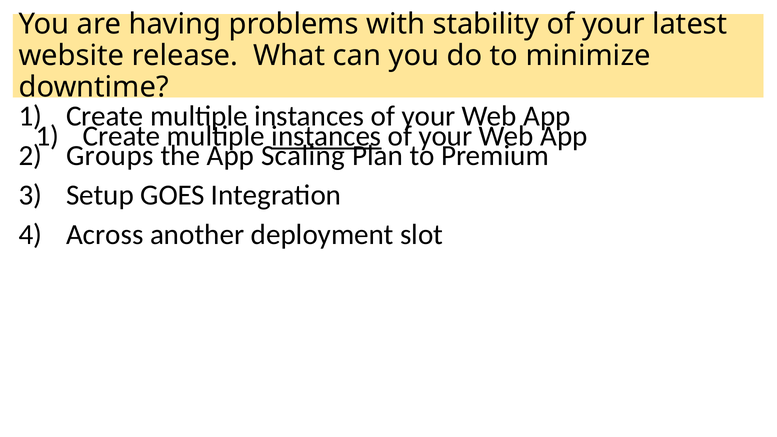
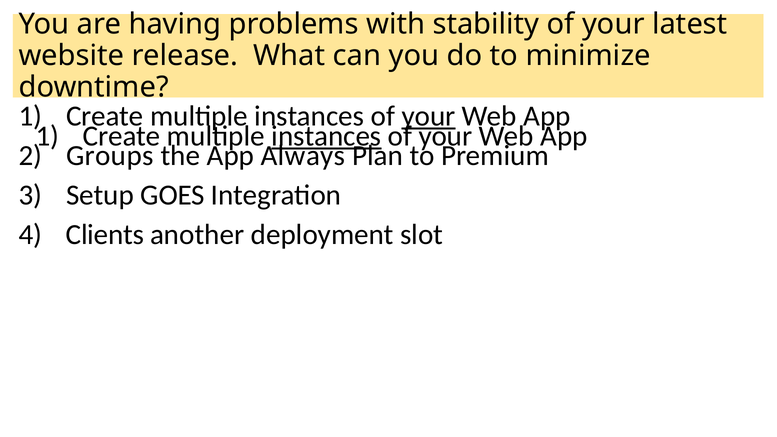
your at (429, 116) underline: none -> present
Scaling: Scaling -> Always
Across: Across -> Clients
